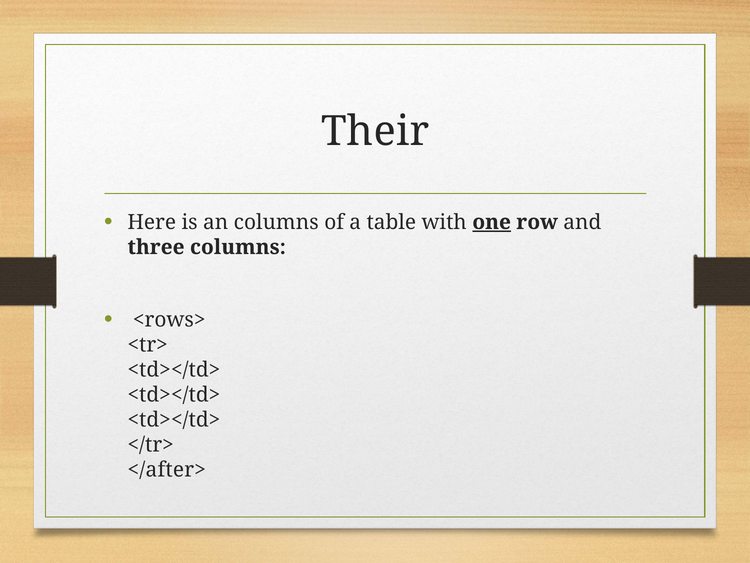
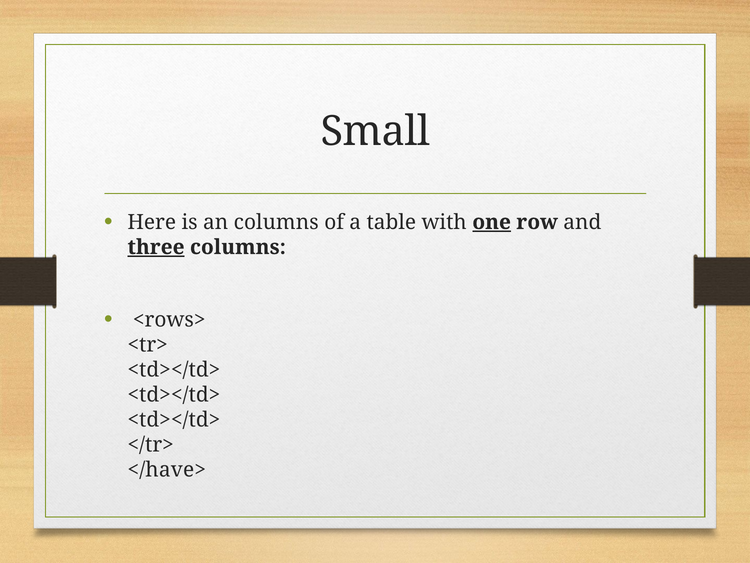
Their: Their -> Small
three underline: none -> present
</after>: </after> -> </have>
